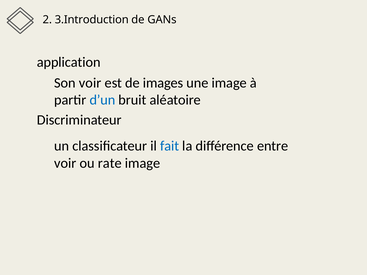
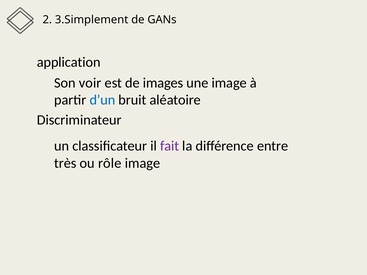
3.Introduction: 3.Introduction -> 3.Simplement
fait colour: blue -> purple
voir at (65, 163): voir -> très
rate: rate -> rôle
